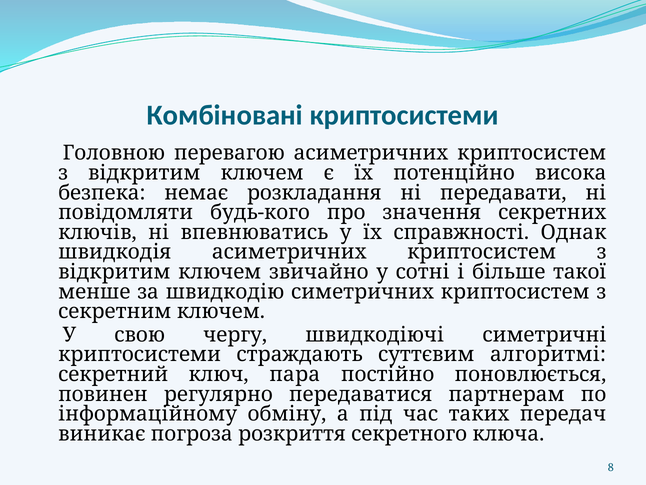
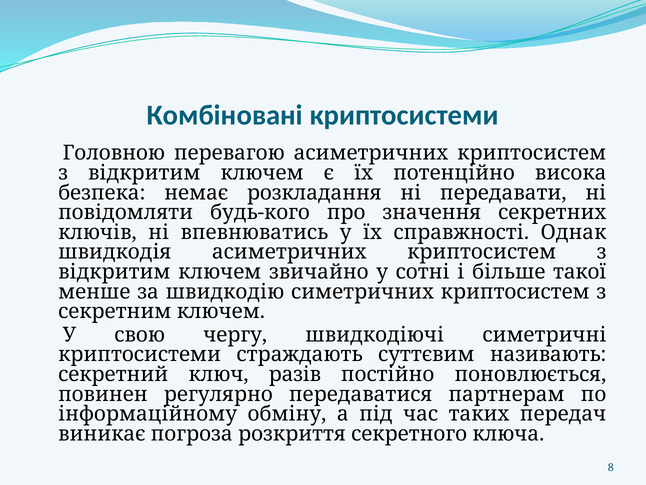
алгоритмі: алгоритмі -> називають
пара: пара -> разів
